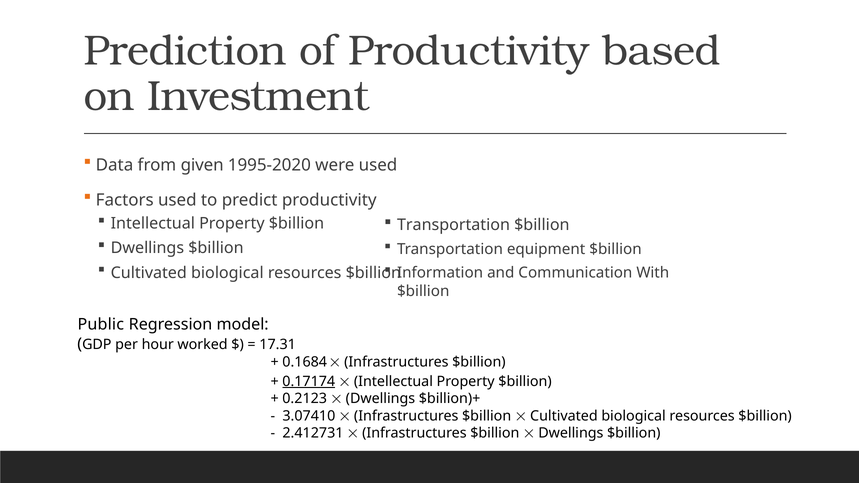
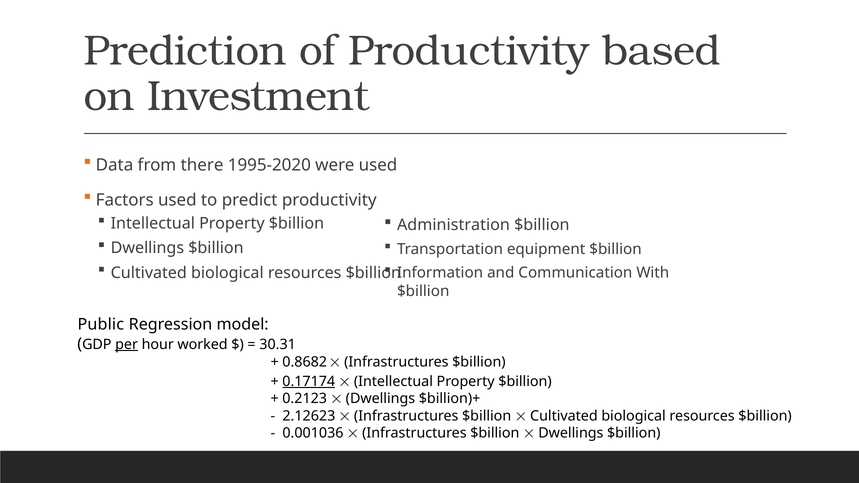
given: given -> there
Transportation at (454, 225): Transportation -> Administration
per underline: none -> present
17.31: 17.31 -> 30.31
0.1684: 0.1684 -> 0.8682
3.07410: 3.07410 -> 2.12623
2.412731: 2.412731 -> 0.001036
